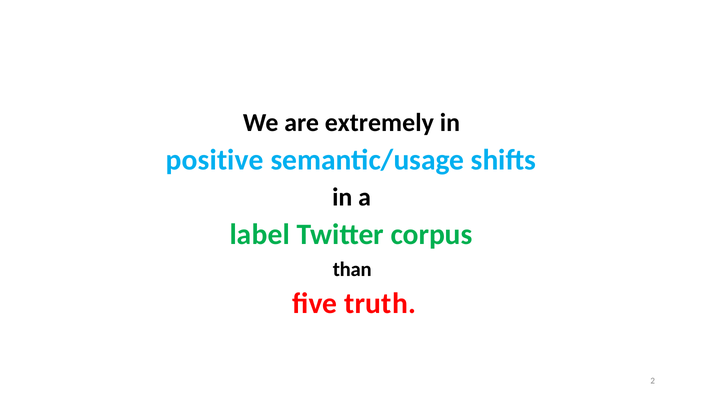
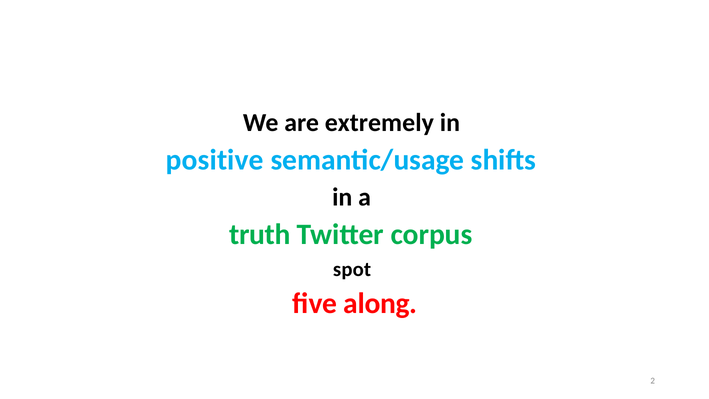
label: label -> truth
than: than -> spot
truth: truth -> along
